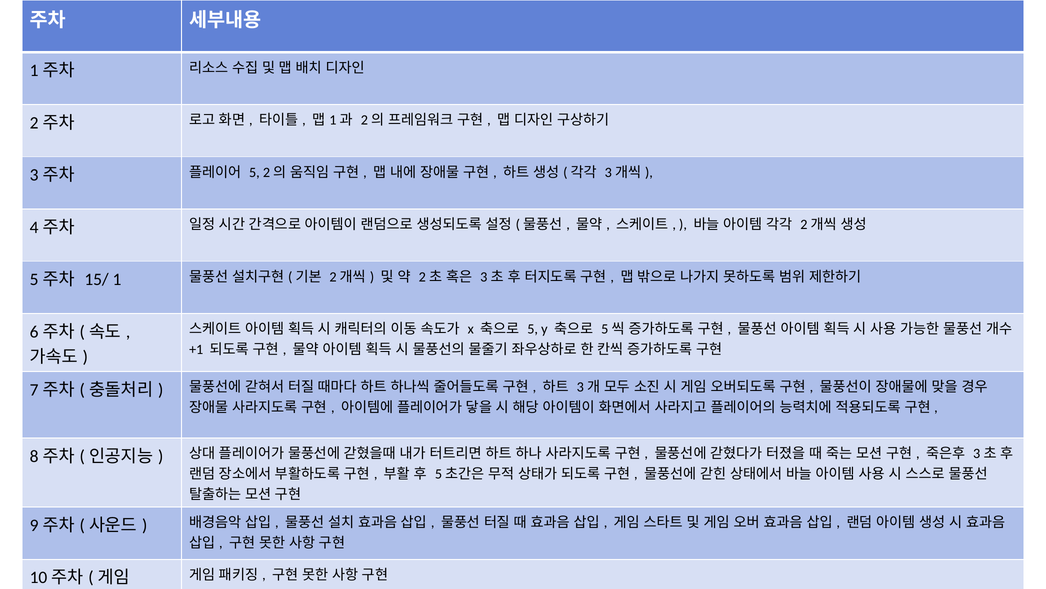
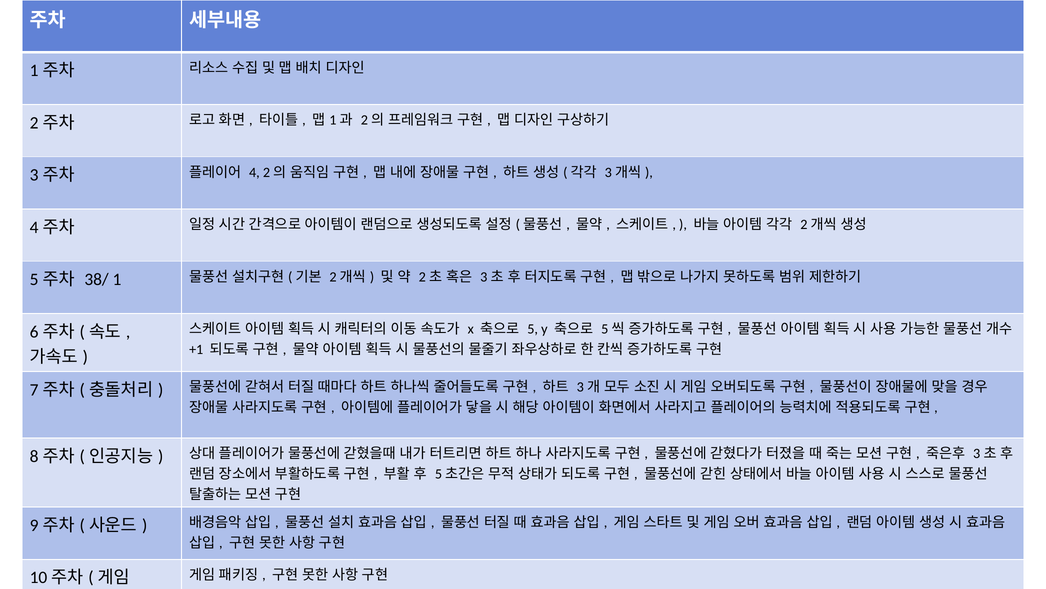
5 at (254, 172): 5 -> 4
15/: 15/ -> 38/
